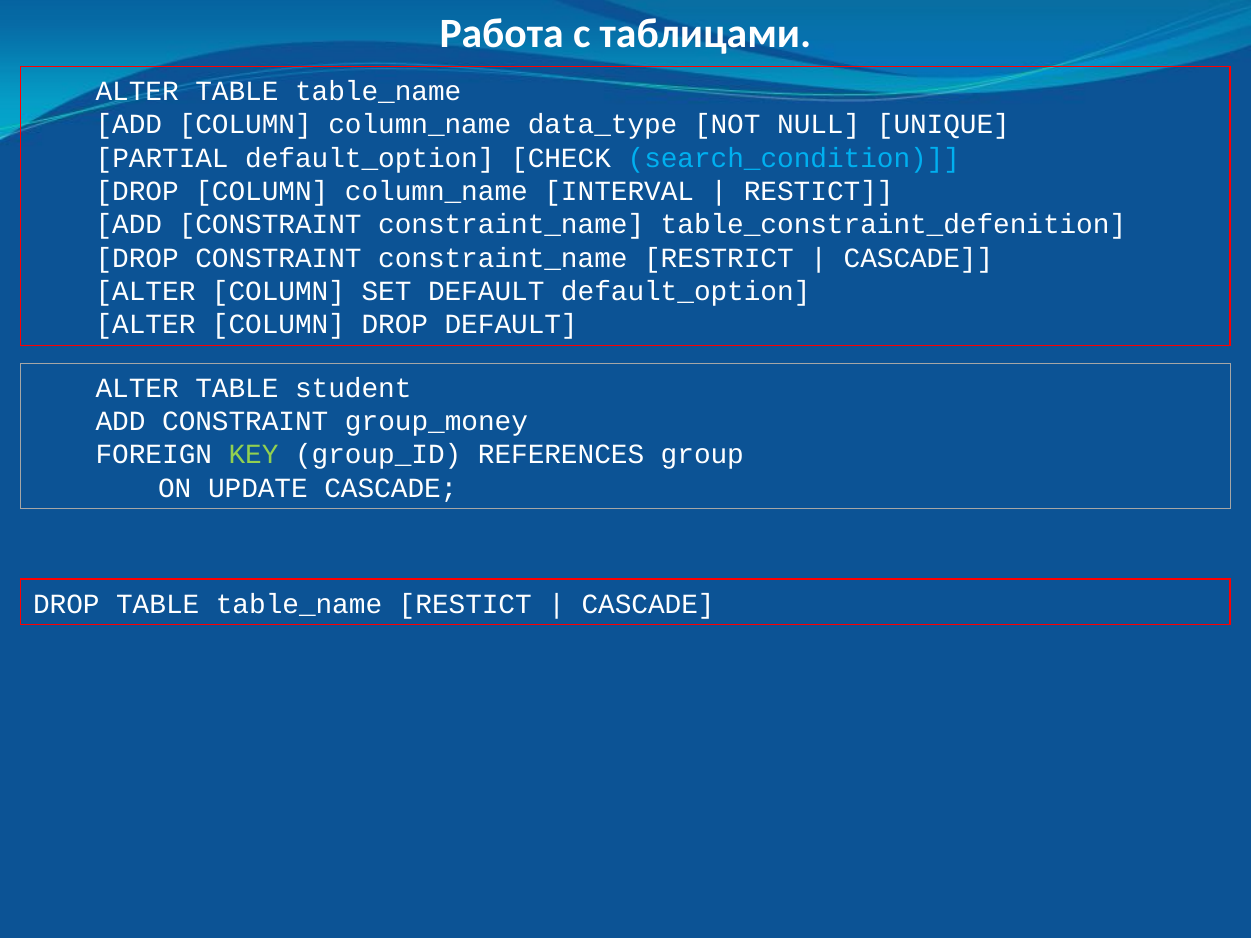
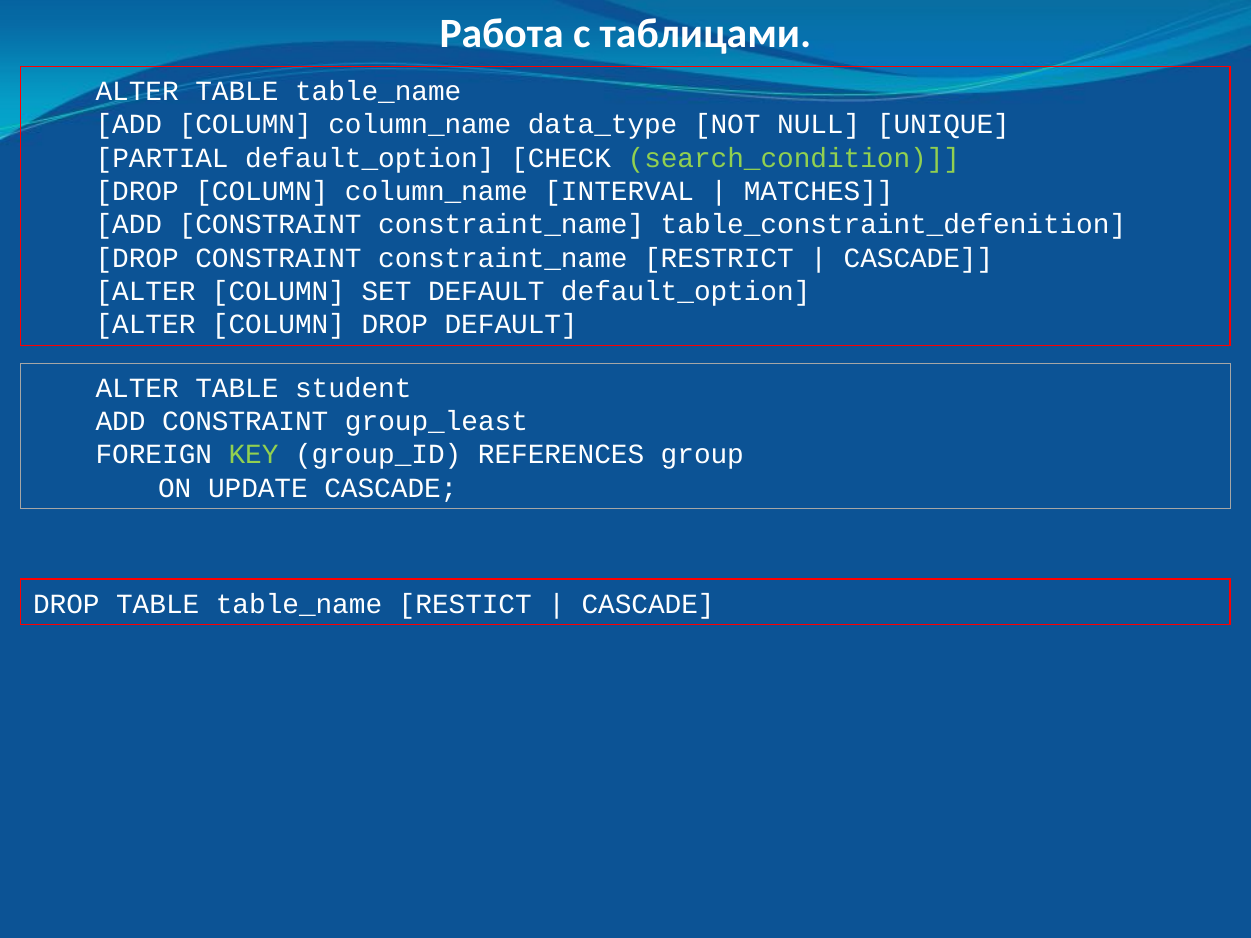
search_condition colour: light blue -> light green
RESTICT at (819, 191): RESTICT -> MATCHES
group_money: group_money -> group_least
